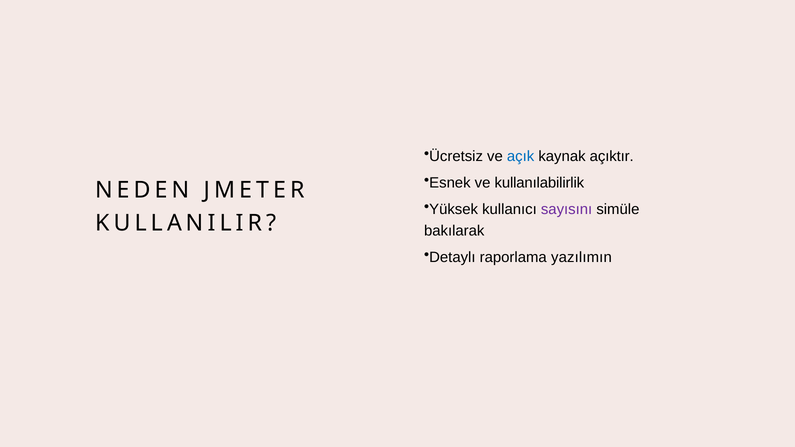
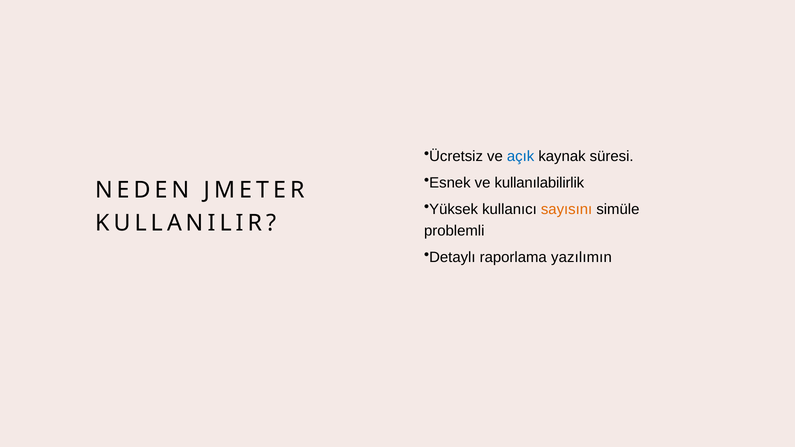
açıktır: açıktır -> süresi
sayısını colour: purple -> orange
bakılarak: bakılarak -> problemli
